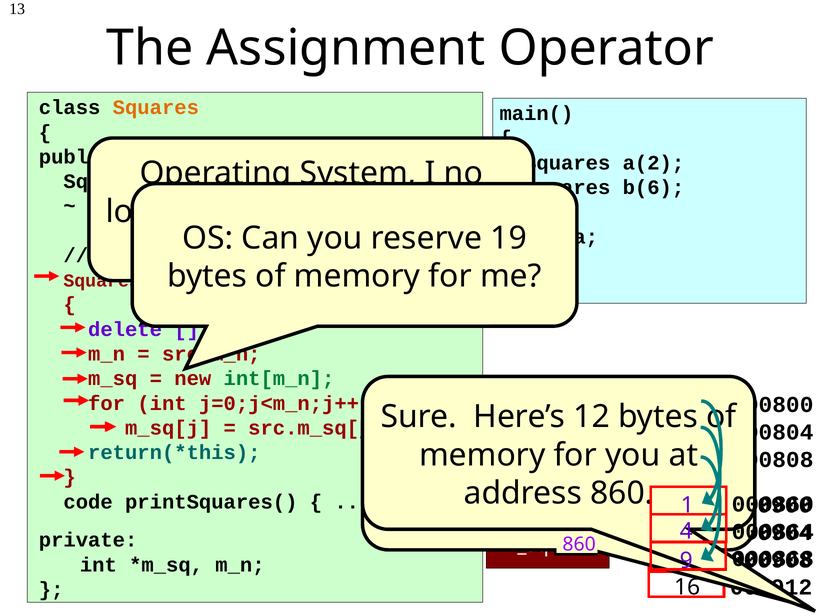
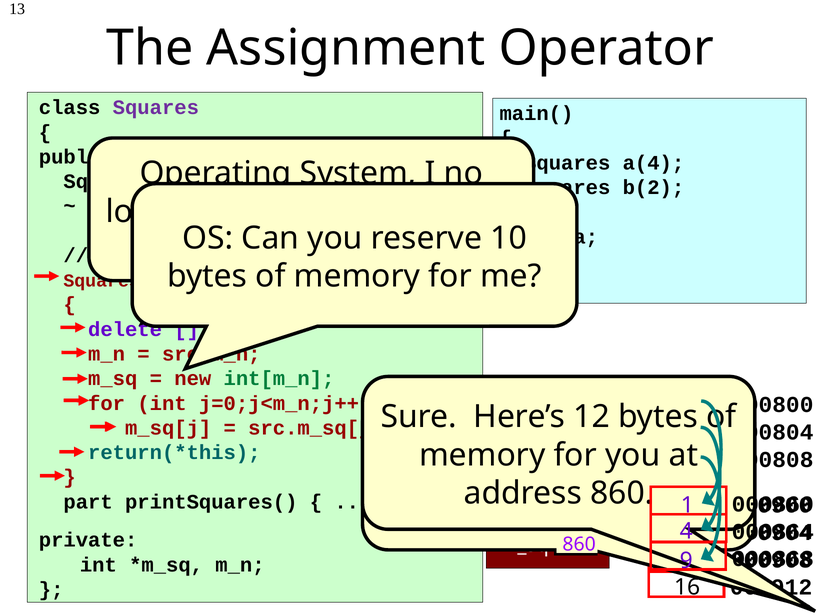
Squares at (156, 108) colour: orange -> purple
a(2: a(2 -> a(4
b(6: b(6 -> b(2
19: 19 -> 10
code: code -> part
